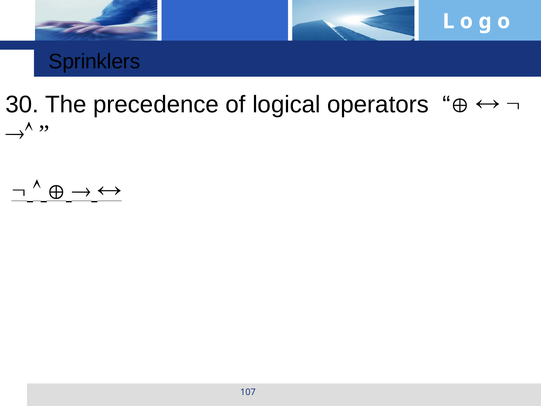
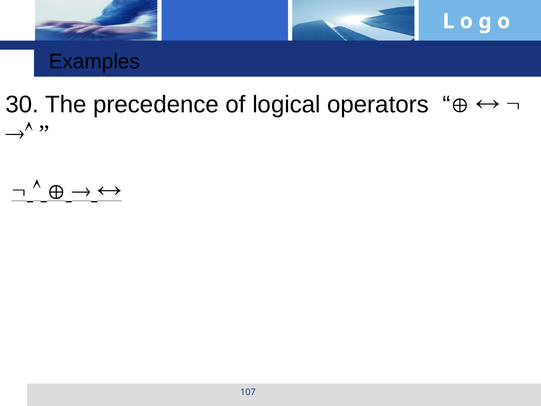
Sprinklers: Sprinklers -> Examples
